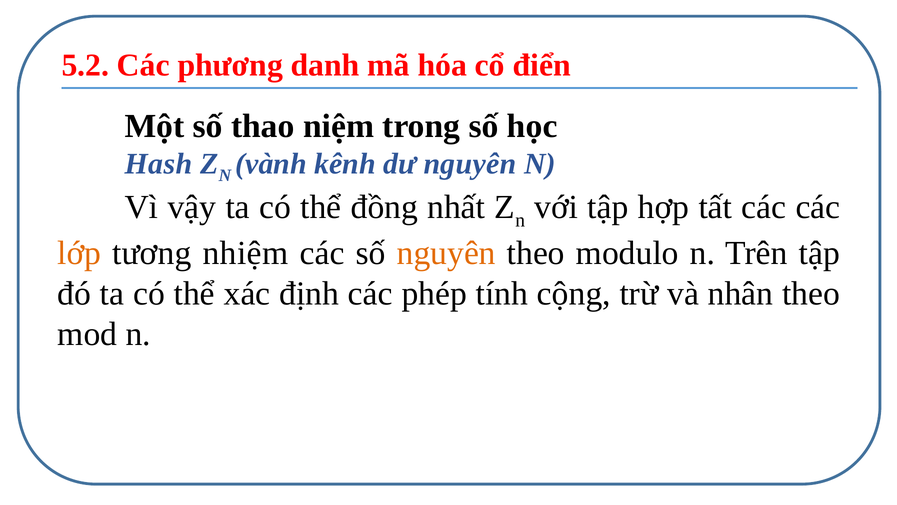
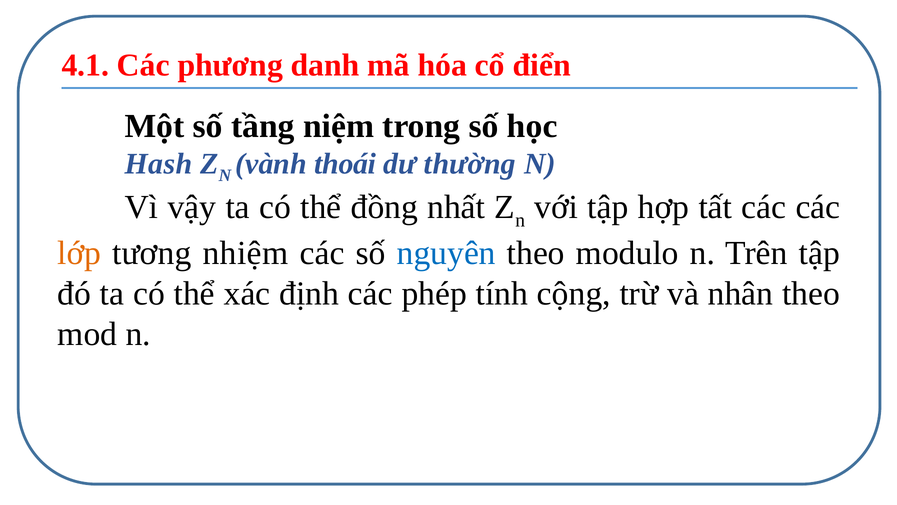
5.2: 5.2 -> 4.1
thao: thao -> tầng
kênh: kênh -> thoái
dư nguyên: nguyên -> thường
nguyên at (446, 253) colour: orange -> blue
